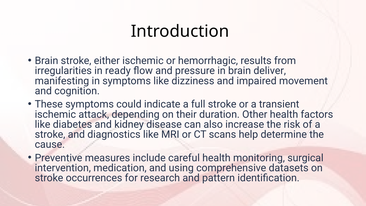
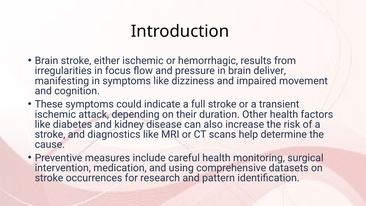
ready: ready -> focus
